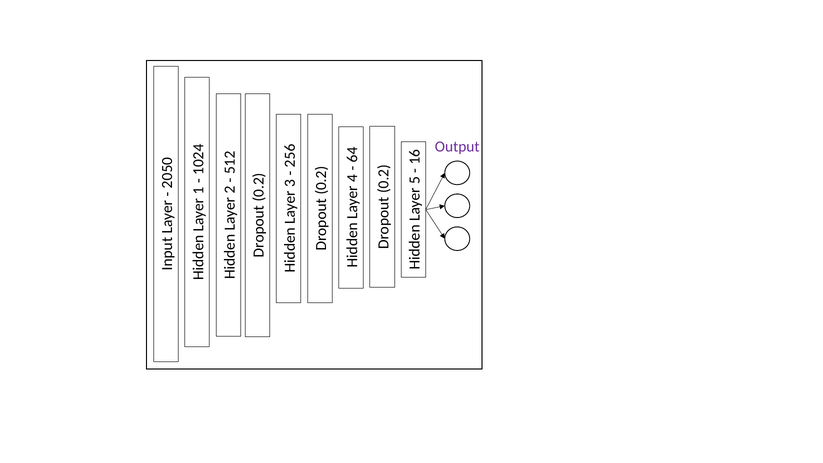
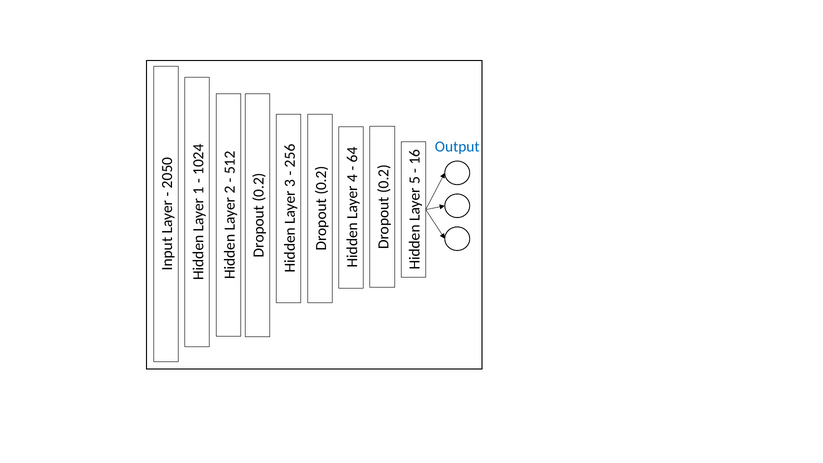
Output colour: purple -> blue
